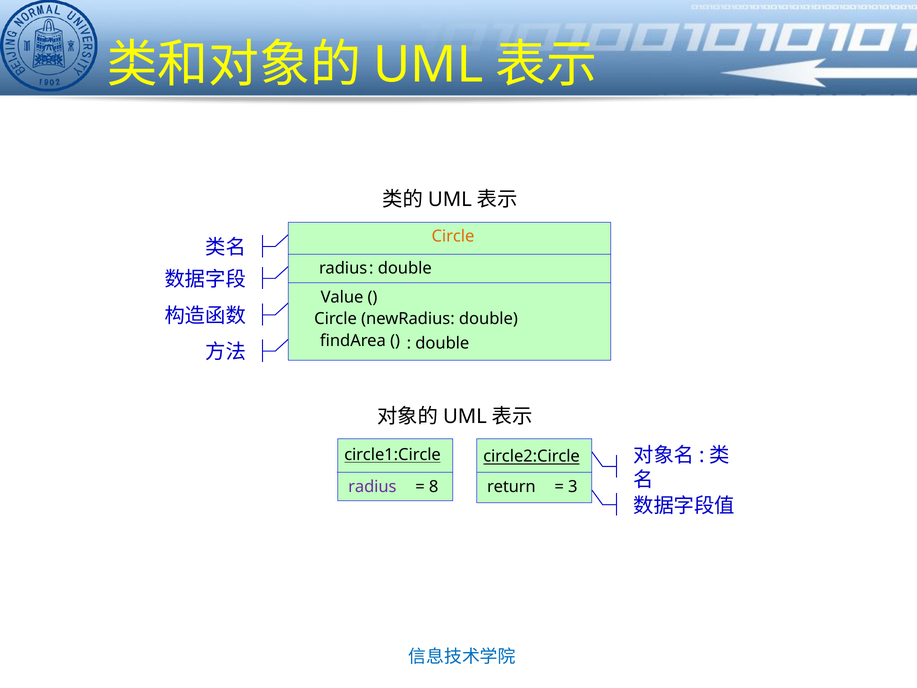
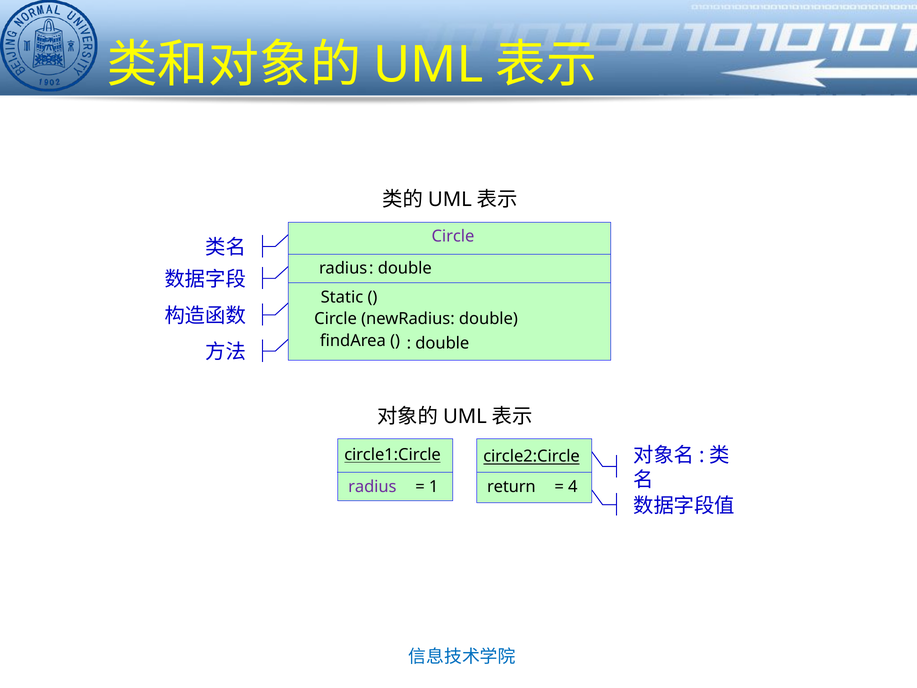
Circle at (453, 236) colour: orange -> purple
Value: Value -> Static
8: 8 -> 1
3: 3 -> 4
